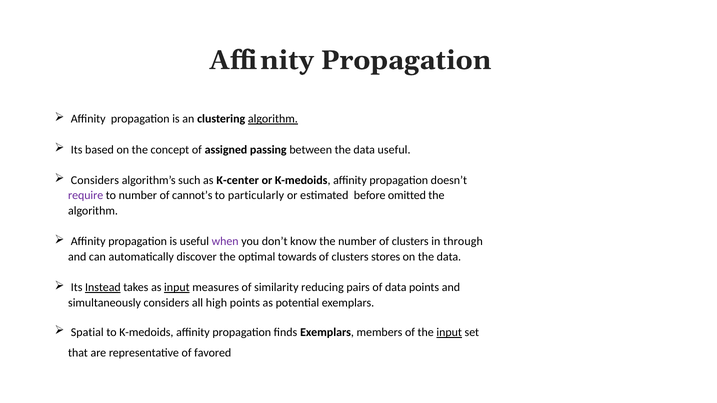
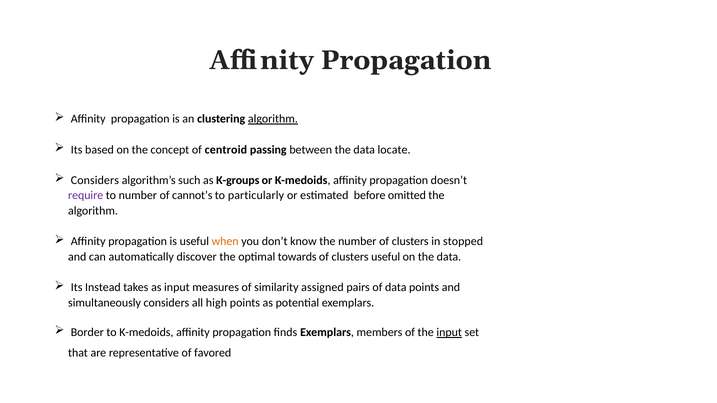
assigned: assigned -> centroid
data useful: useful -> locate
K-center: K-center -> K-groups
when colour: purple -> orange
through: through -> stopped
clusters stores: stores -> useful
Instead underline: present -> none
input at (177, 288) underline: present -> none
reducing: reducing -> assigned
Spatial: Spatial -> Border
